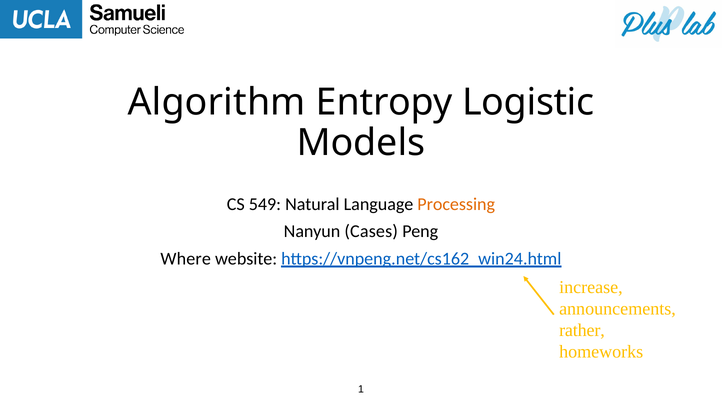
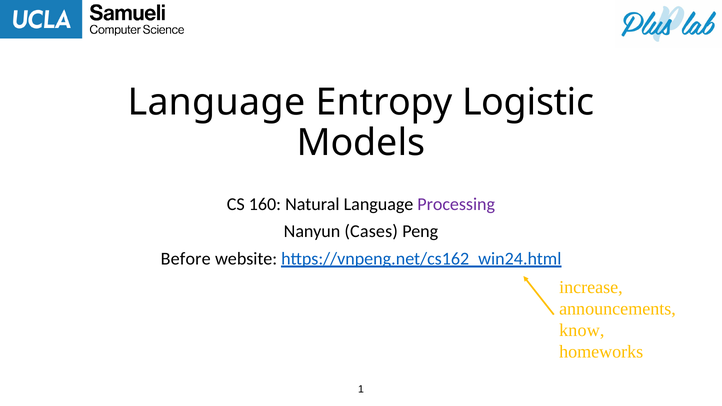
Algorithm at (217, 102): Algorithm -> Language
549: 549 -> 160
Processing colour: orange -> purple
Where: Where -> Before
rather: rather -> know
